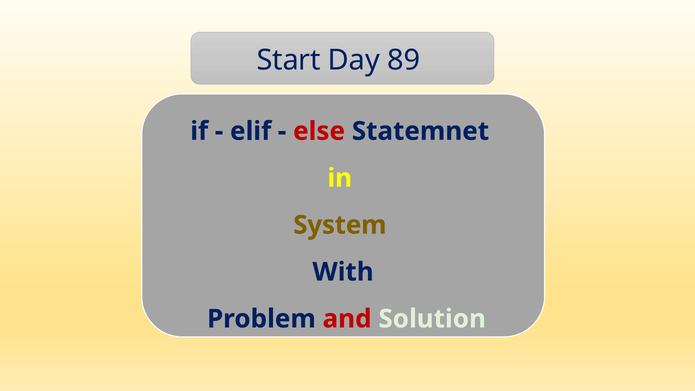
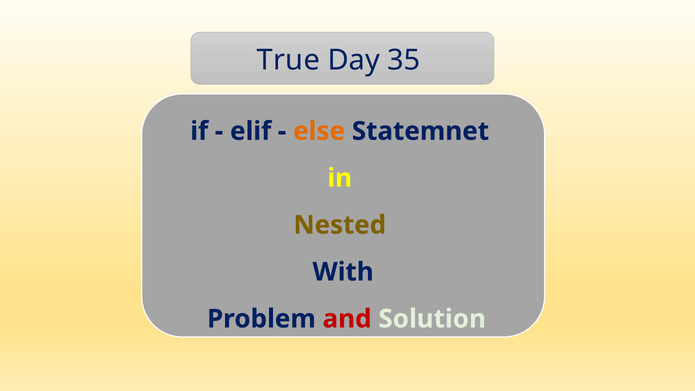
Start: Start -> True
89: 89 -> 35
else colour: red -> orange
System: System -> Nested
